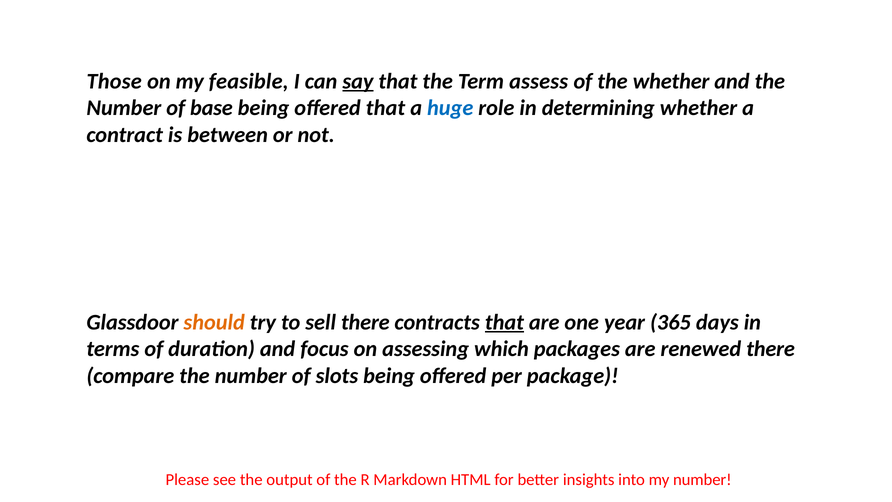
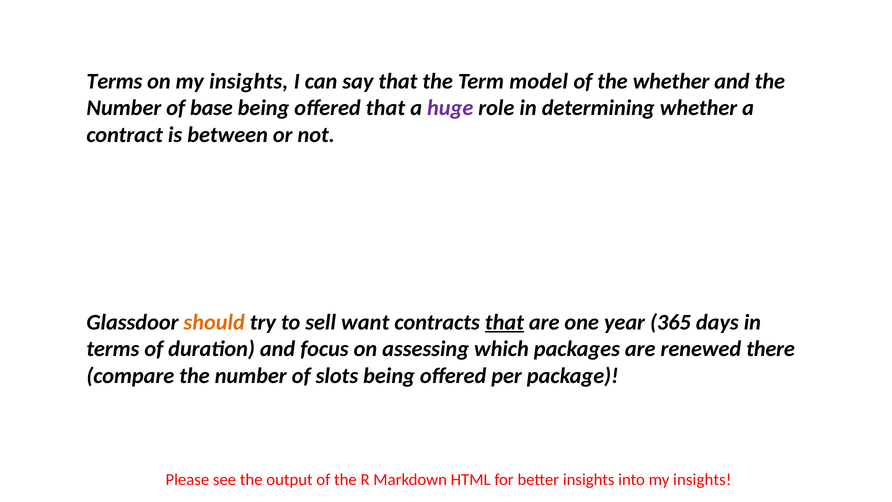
Those at (114, 81): Those -> Terms
on my feasible: feasible -> insights
say underline: present -> none
assess: assess -> model
huge colour: blue -> purple
sell there: there -> want
into my number: number -> insights
